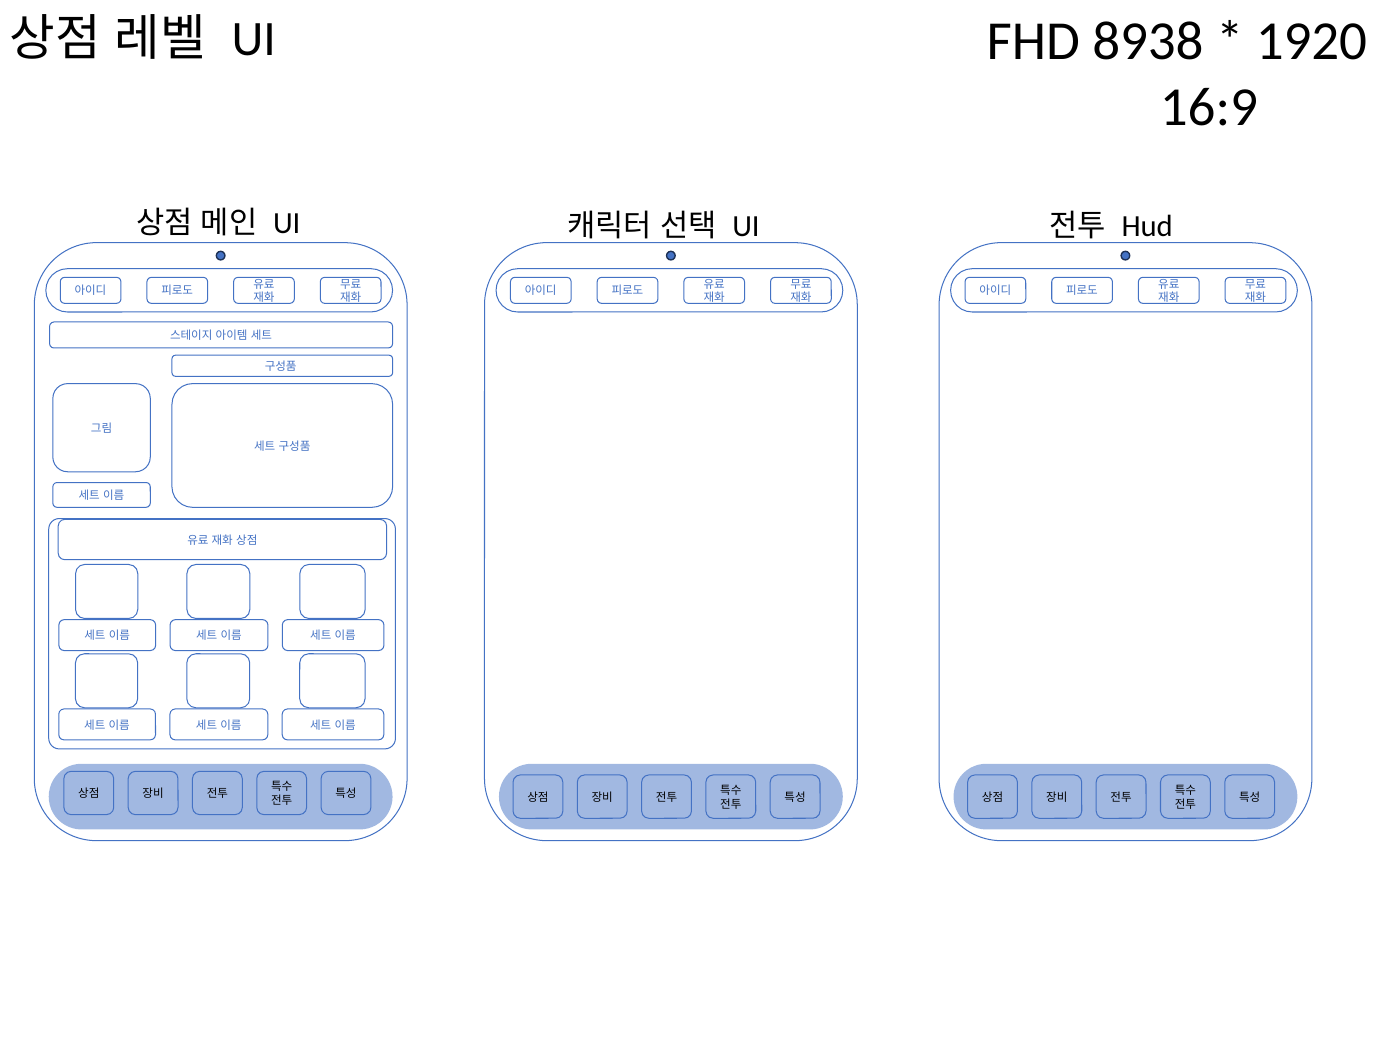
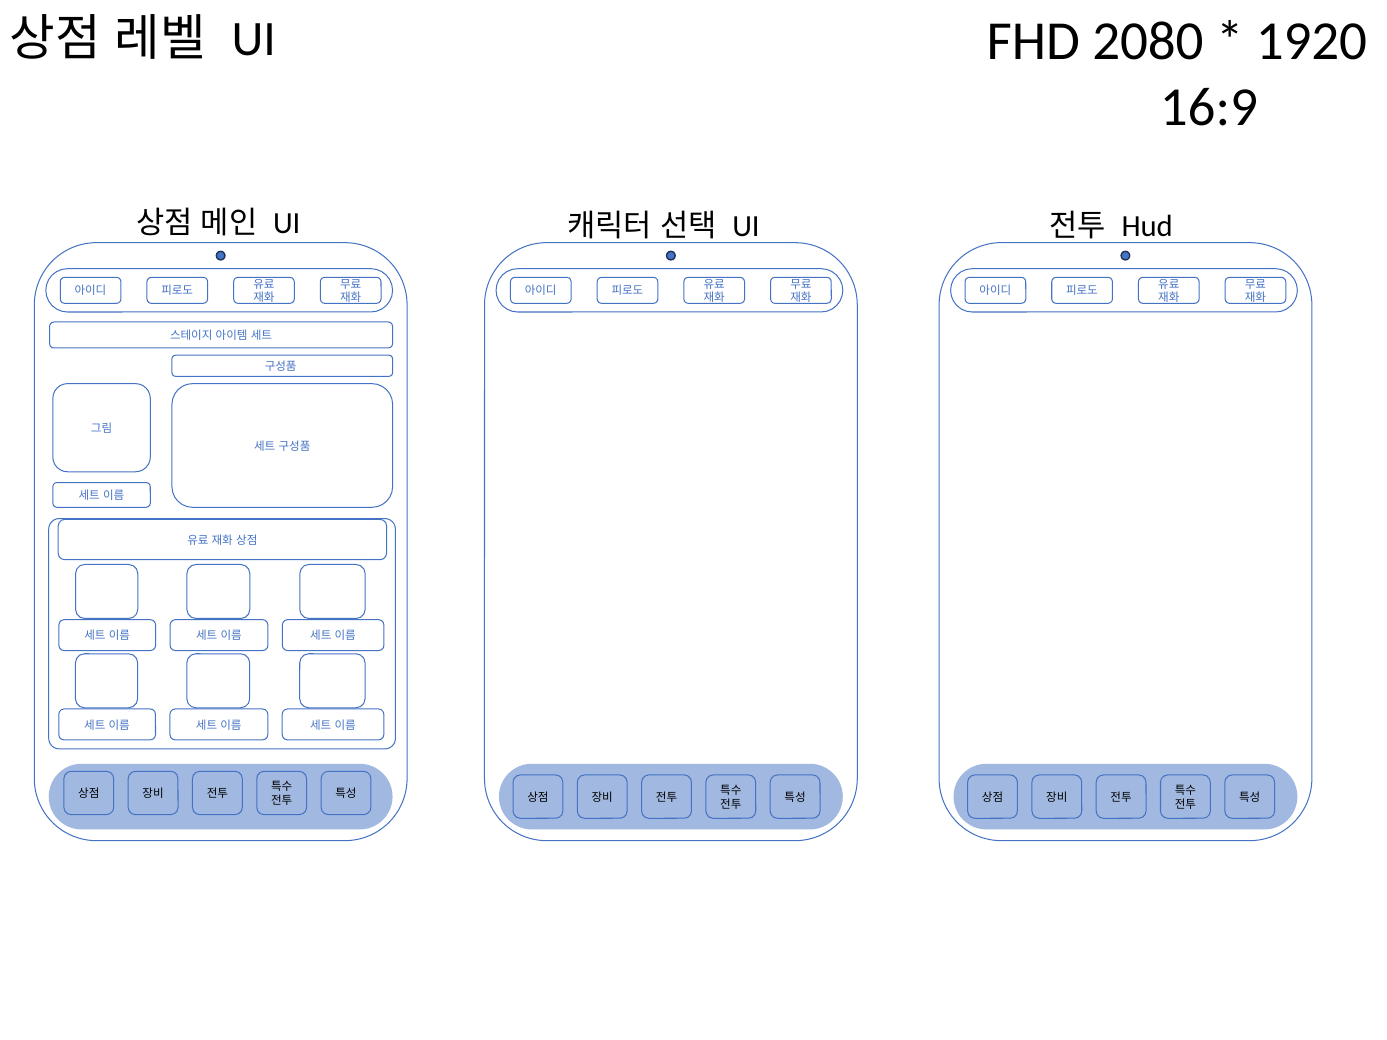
8938: 8938 -> 2080
